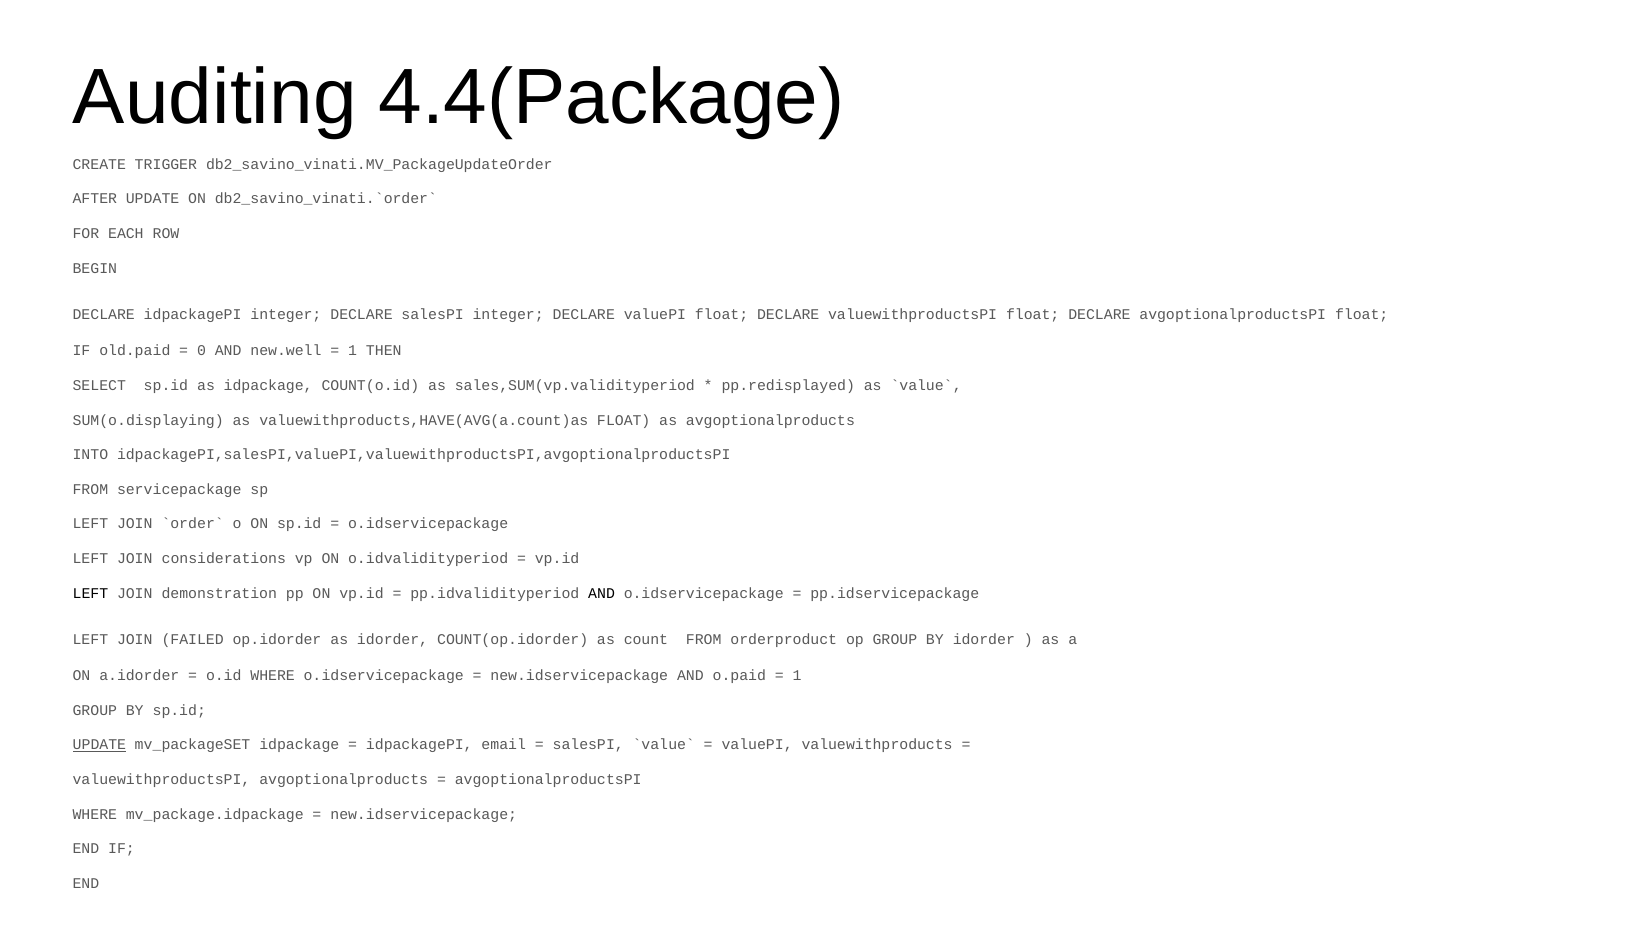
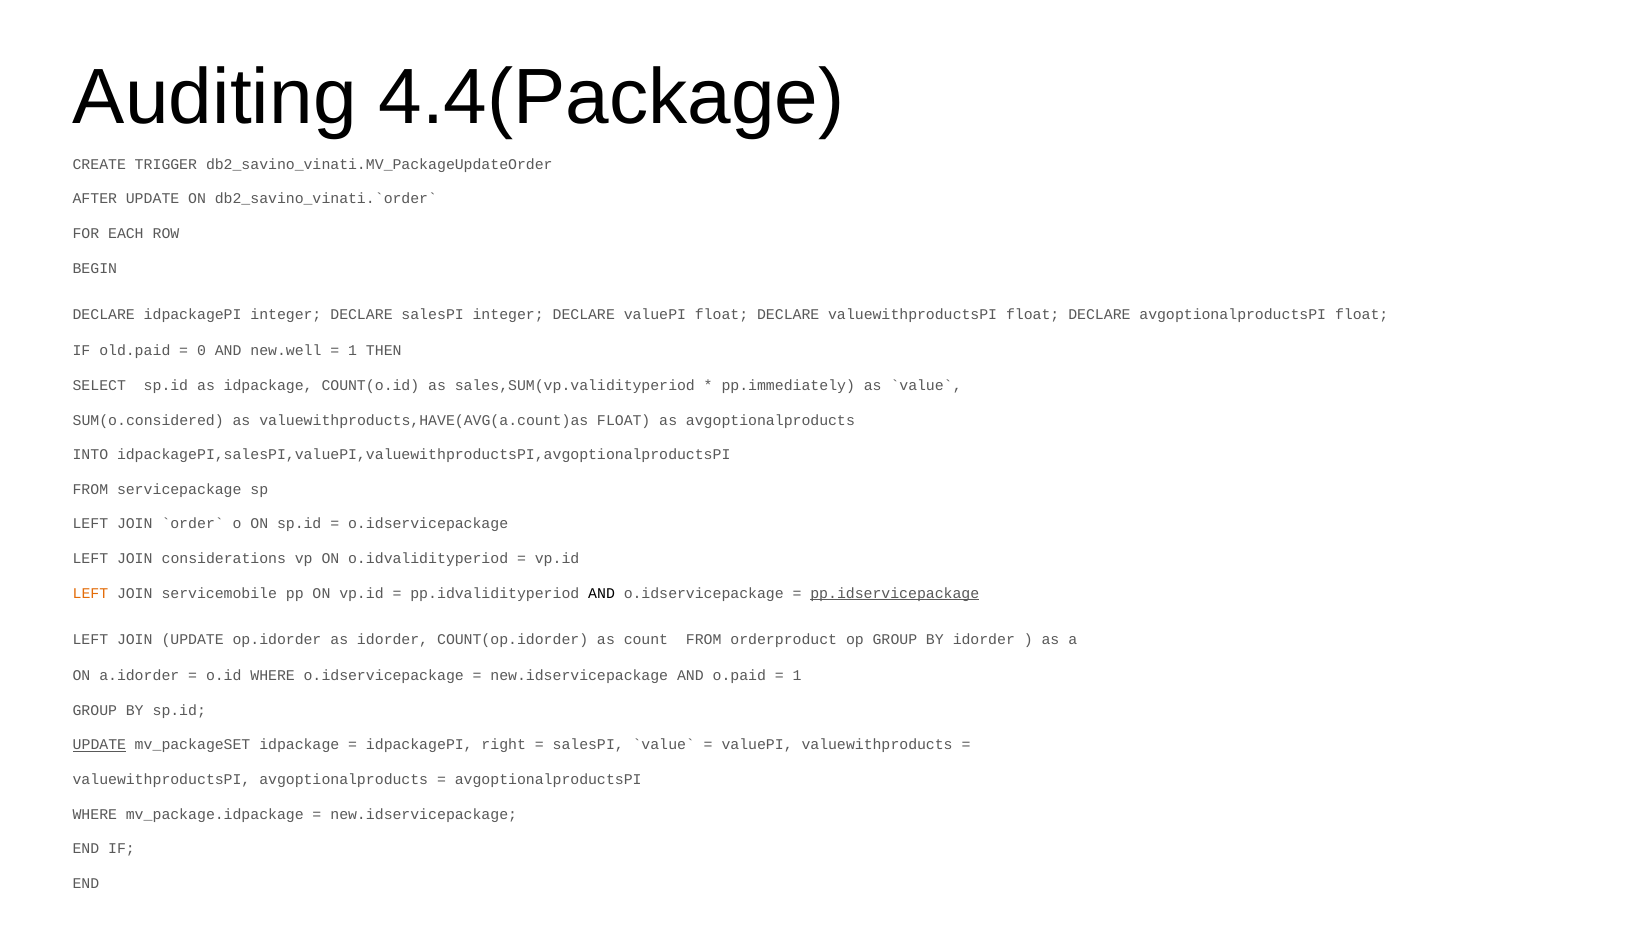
pp.redisplayed: pp.redisplayed -> pp.immediately
SUM(o.displaying: SUM(o.displaying -> SUM(o.considered
LEFT at (91, 593) colour: black -> orange
demonstration: demonstration -> servicemobile
pp.idservicepackage underline: none -> present
JOIN FAILED: FAILED -> UPDATE
email: email -> right
